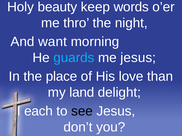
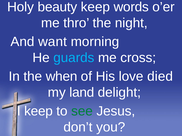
me jesus: jesus -> cross
place: place -> when
than: than -> died
I each: each -> keep
see colour: black -> green
